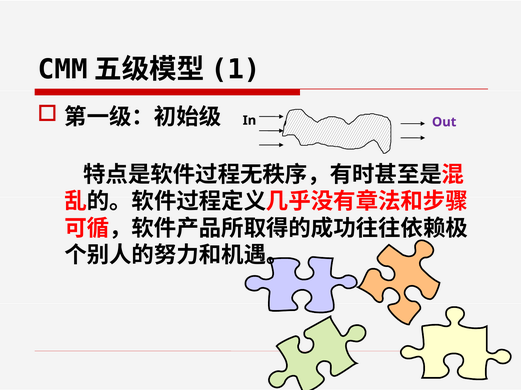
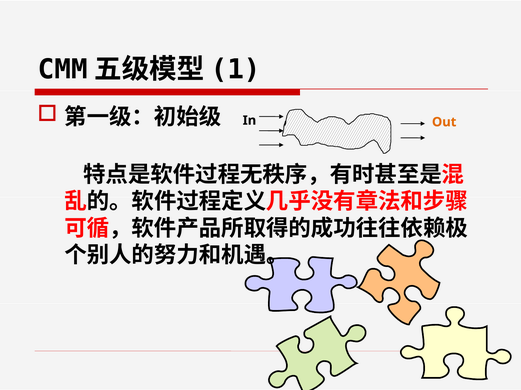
Out colour: purple -> orange
